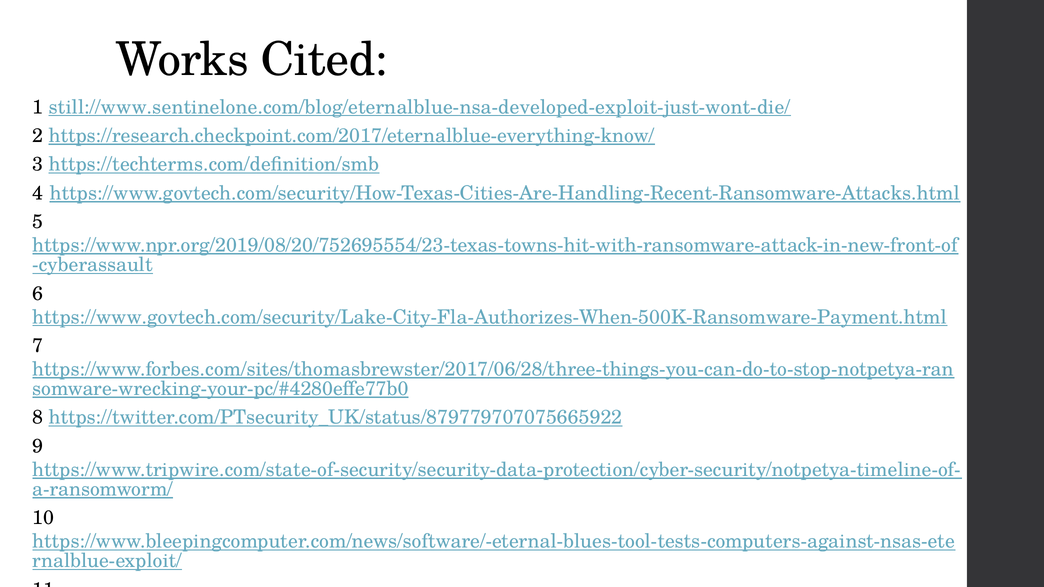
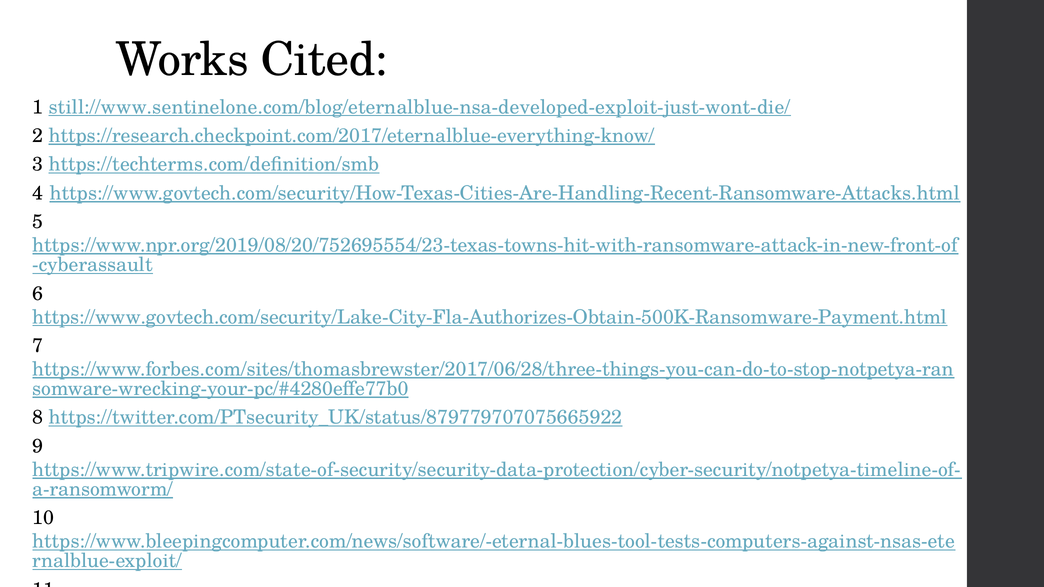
https://www.govtech.com/security/Lake-City-Fla-Authorizes-When-500K-Ransomware-Payment.html: https://www.govtech.com/security/Lake-City-Fla-Authorizes-When-500K-Ransomware-Payment.html -> https://www.govtech.com/security/Lake-City-Fla-Authorizes-Obtain-500K-Ransomware-Payment.html
